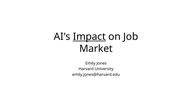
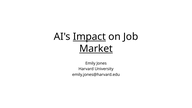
Market underline: none -> present
